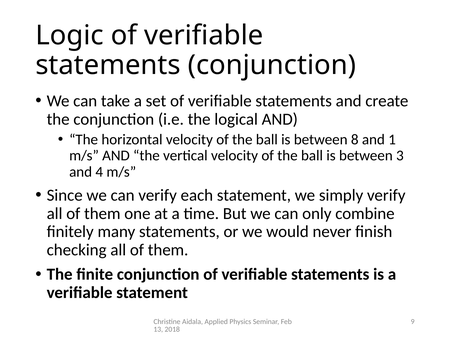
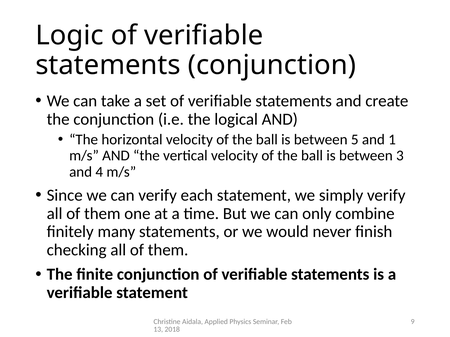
8: 8 -> 5
